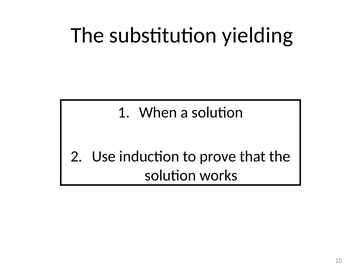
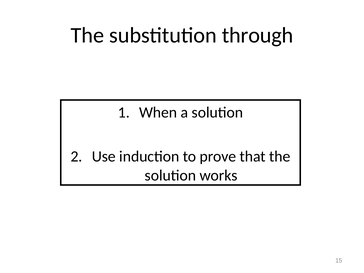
yielding: yielding -> through
